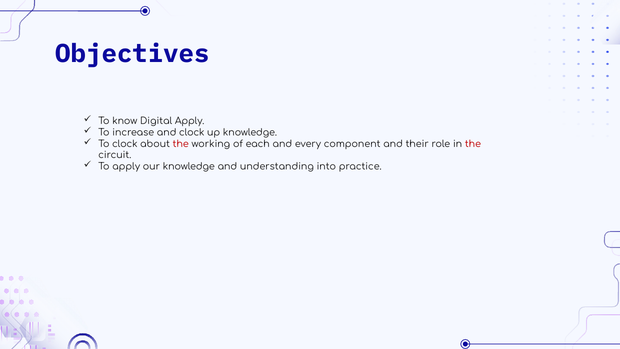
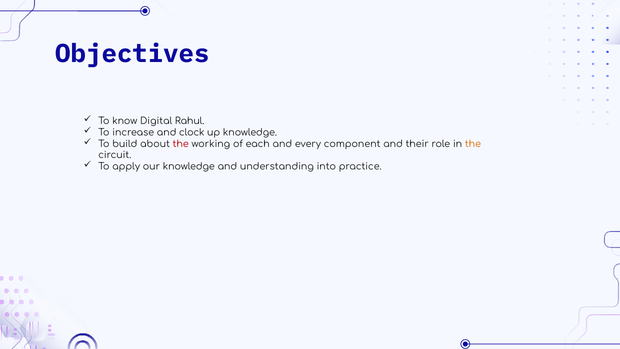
Digital Apply: Apply -> Rahul
To clock: clock -> build
the at (473, 144) colour: red -> orange
